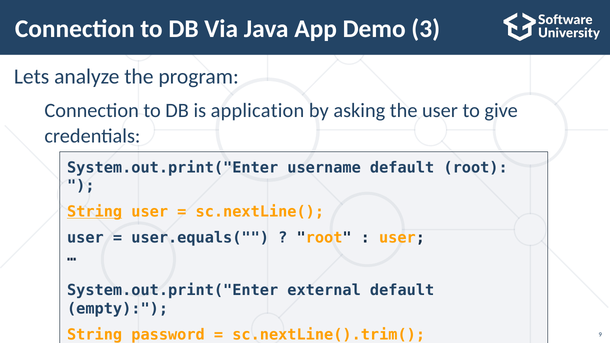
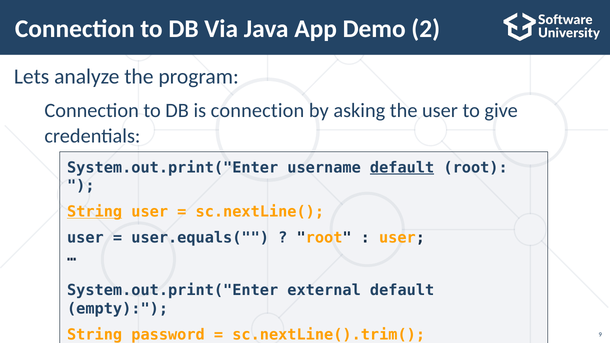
3: 3 -> 2
is application: application -> connection
default at (402, 168) underline: none -> present
